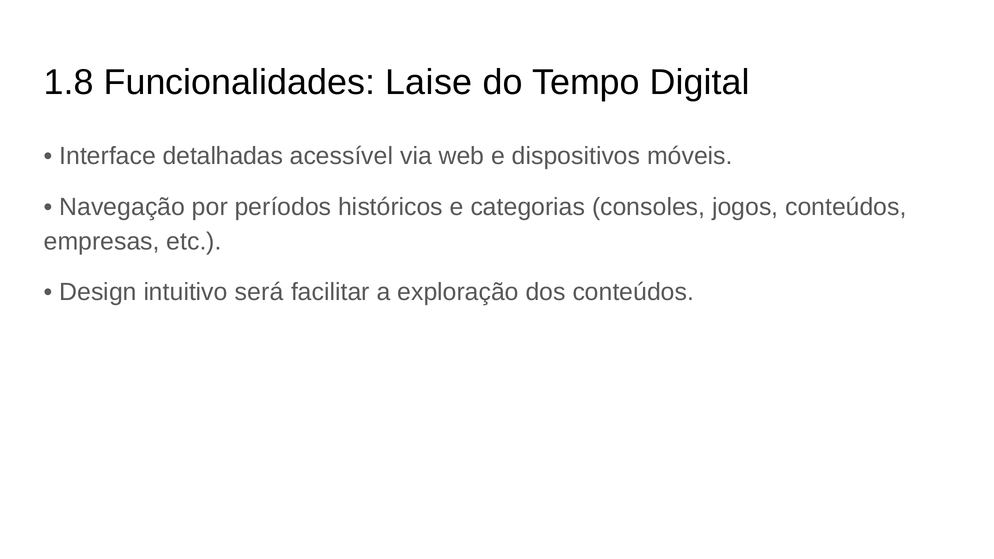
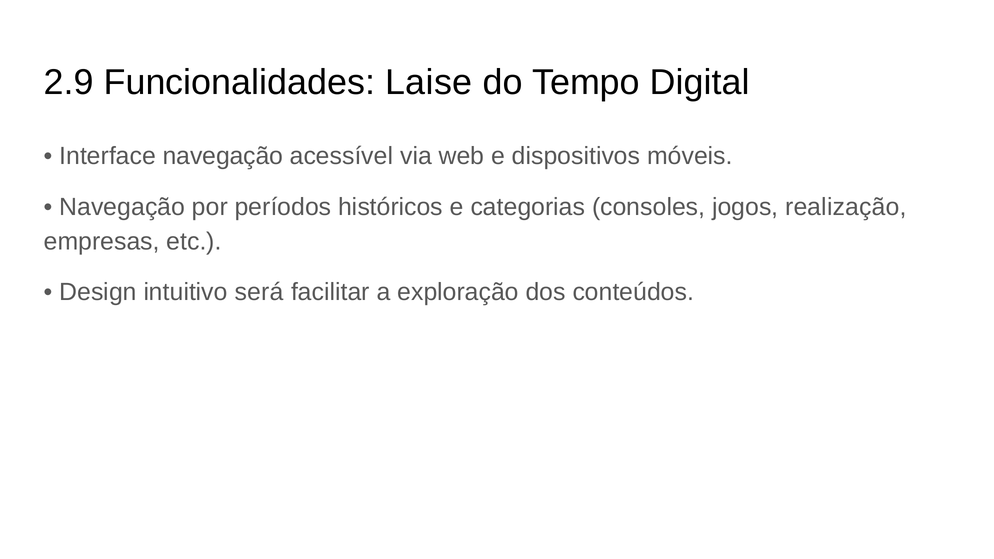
1.8: 1.8 -> 2.9
Interface detalhadas: detalhadas -> navegação
jogos conteúdos: conteúdos -> realização
